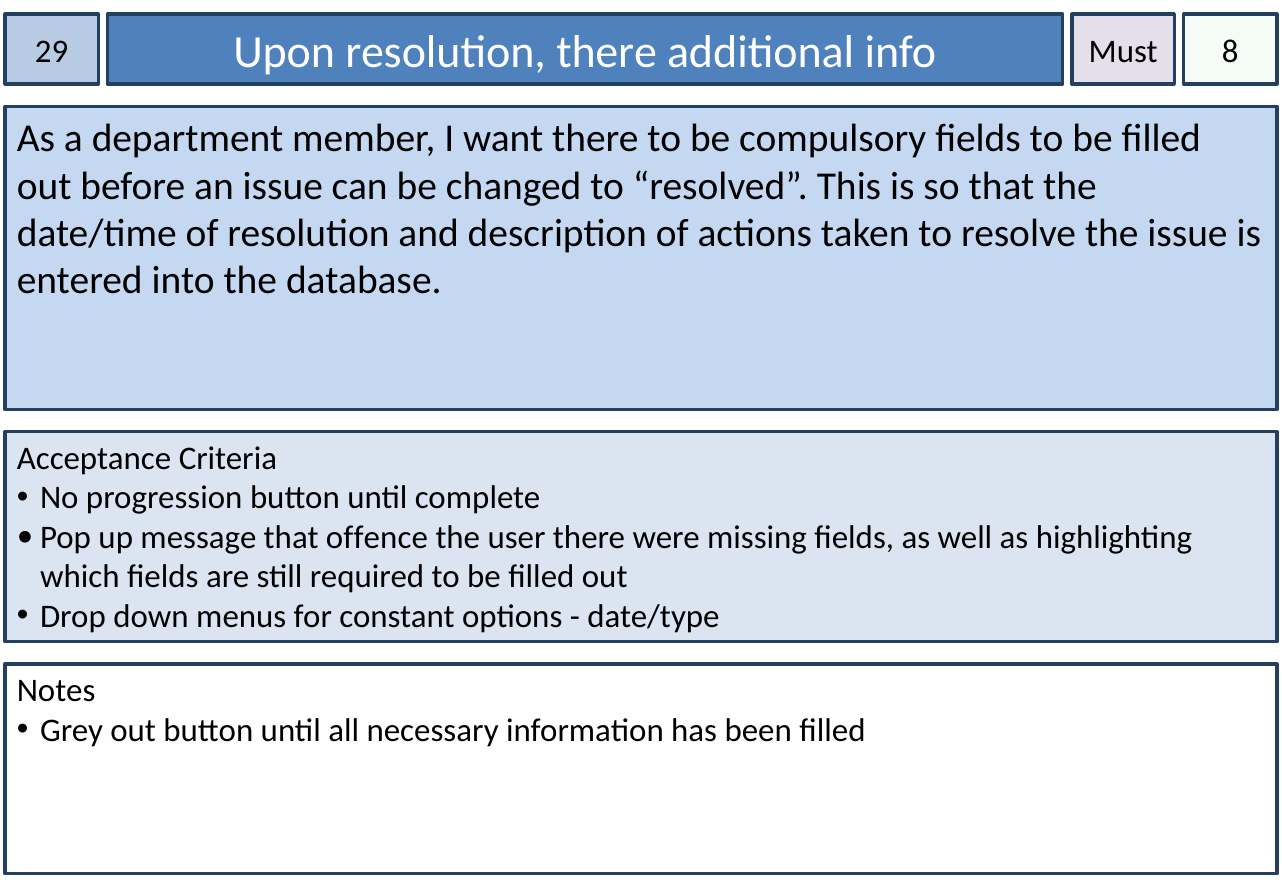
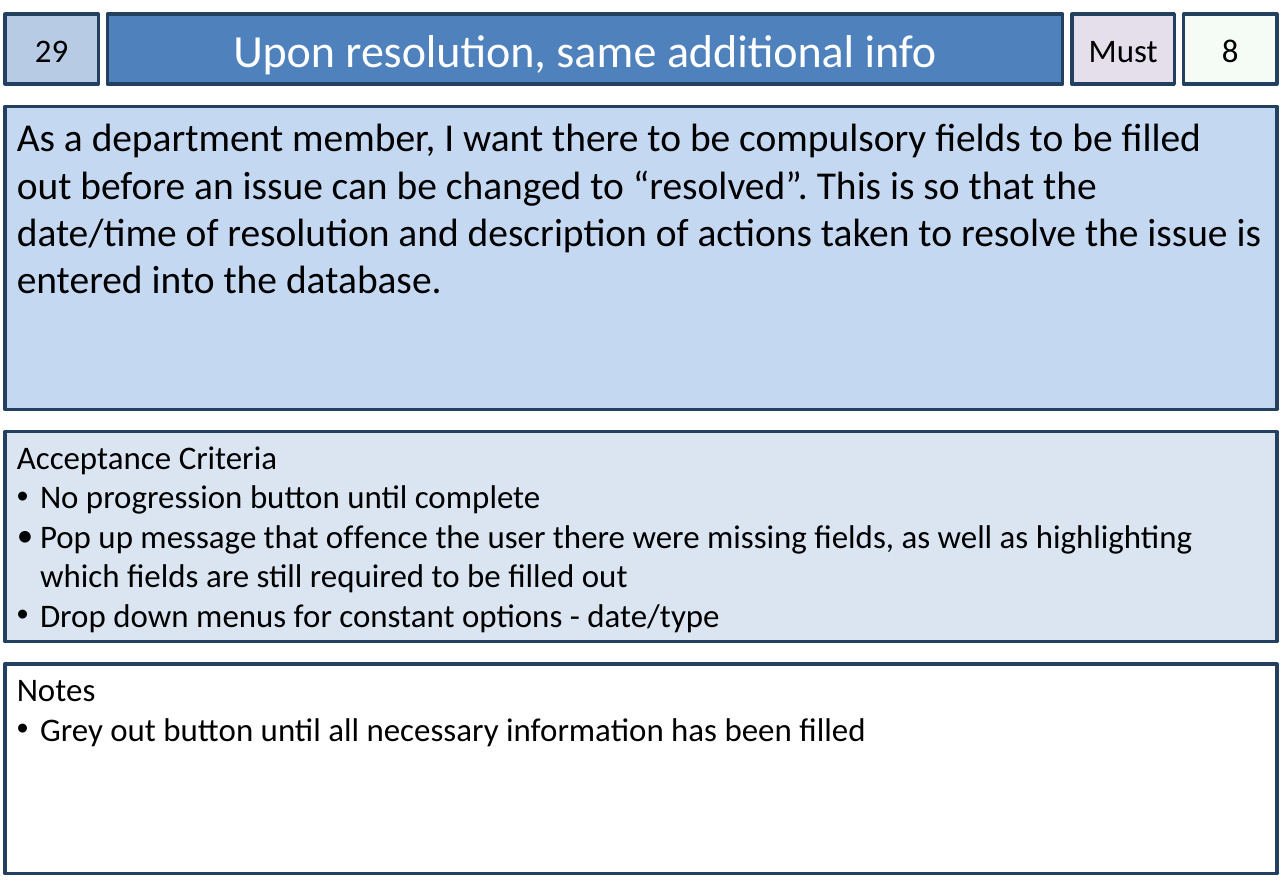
resolution there: there -> same
